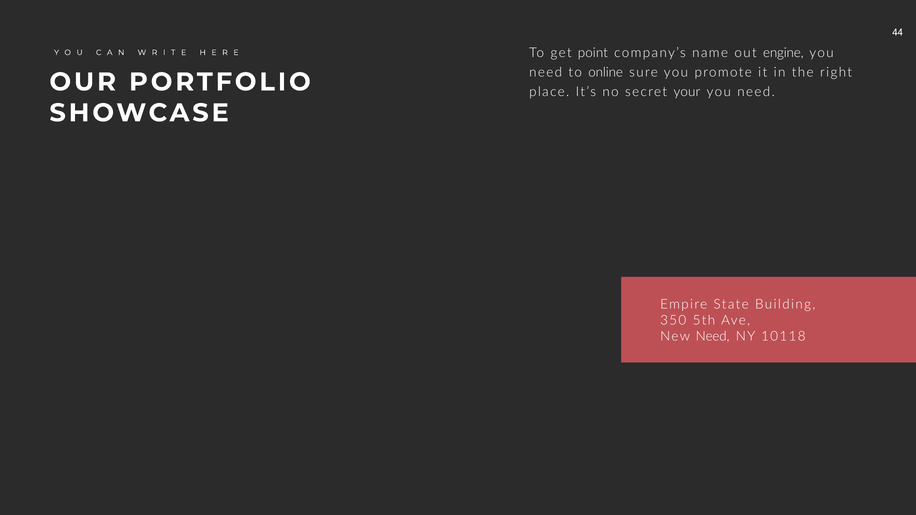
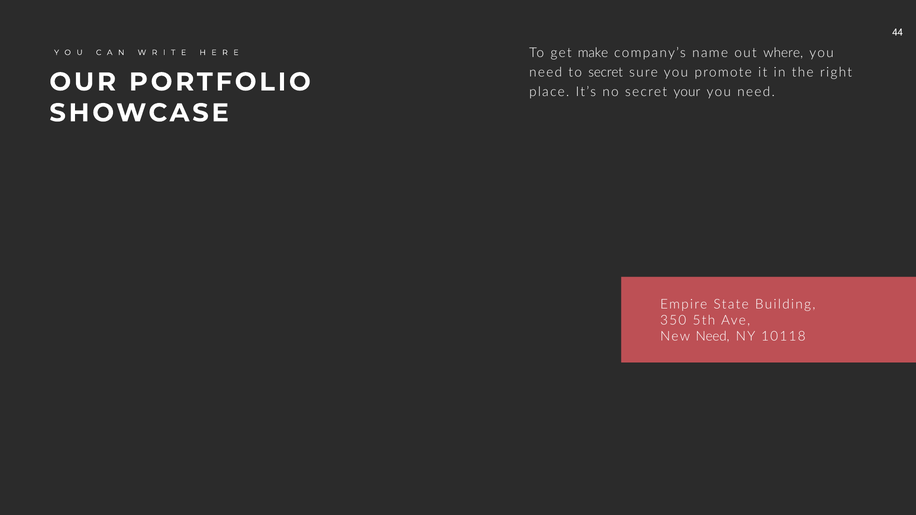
point: point -> make
engine: engine -> where
to online: online -> secret
